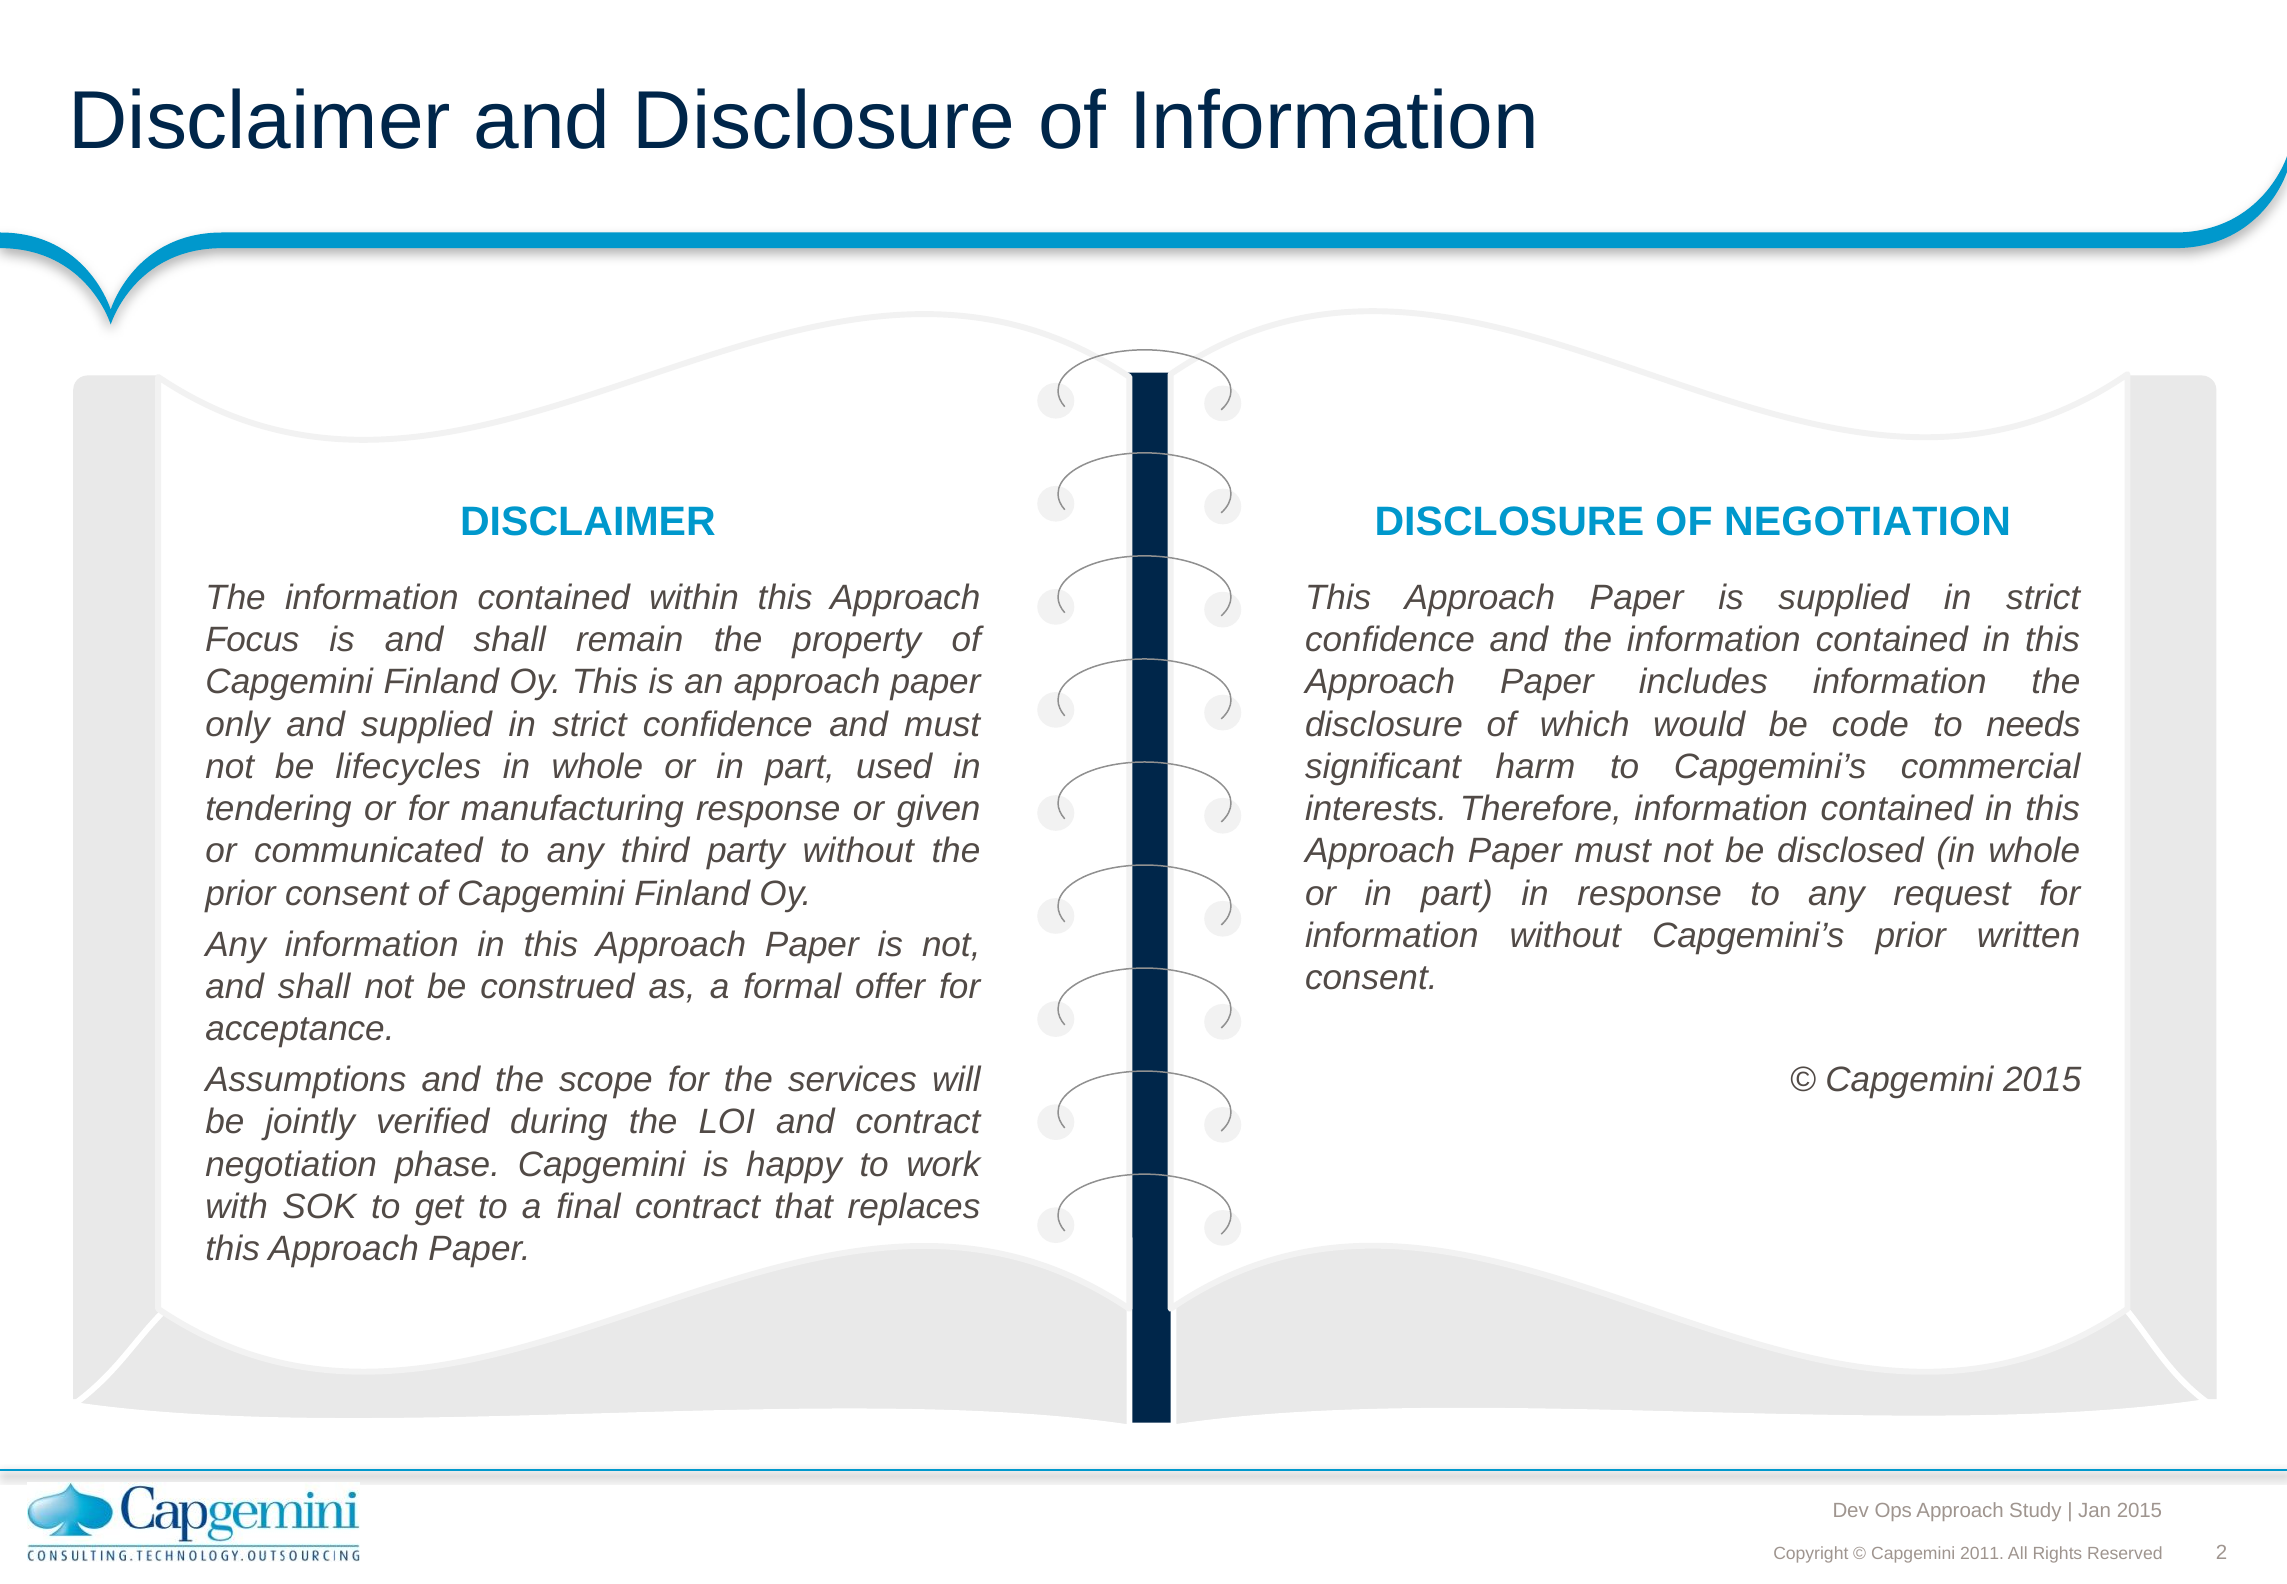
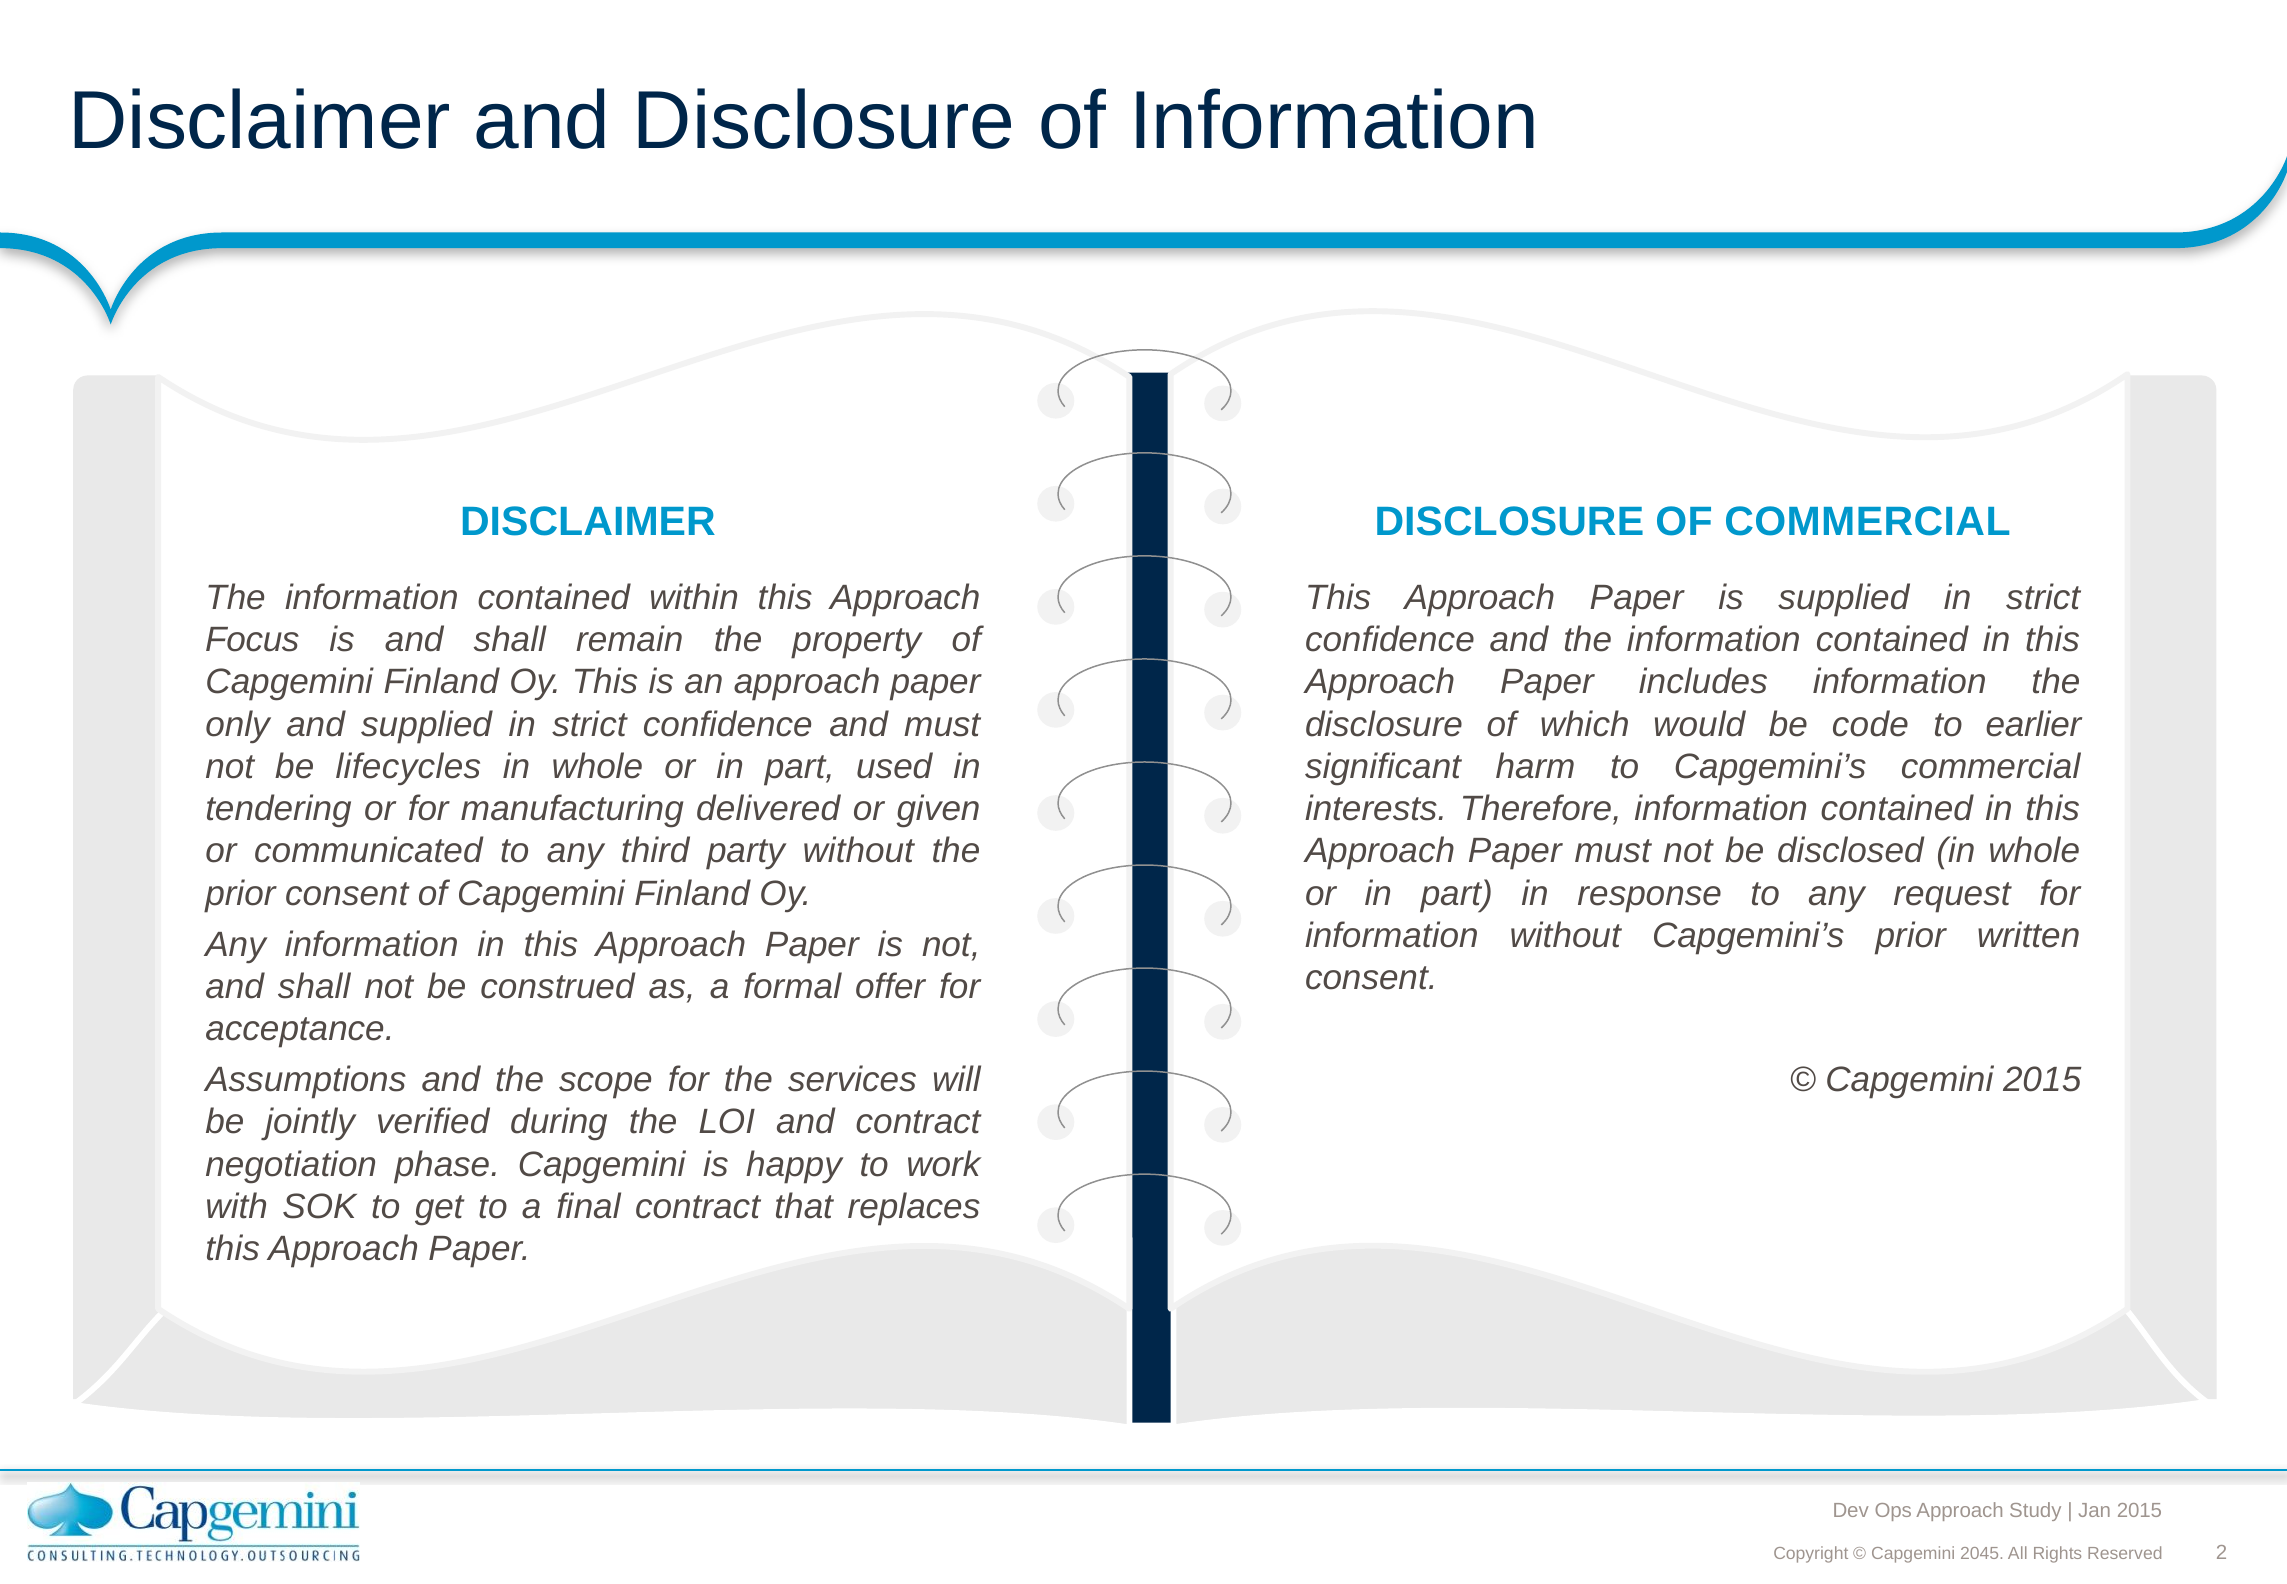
OF NEGOTIATION: NEGOTIATION -> COMMERCIAL
needs: needs -> earlier
manufacturing response: response -> delivered
2011: 2011 -> 2045
